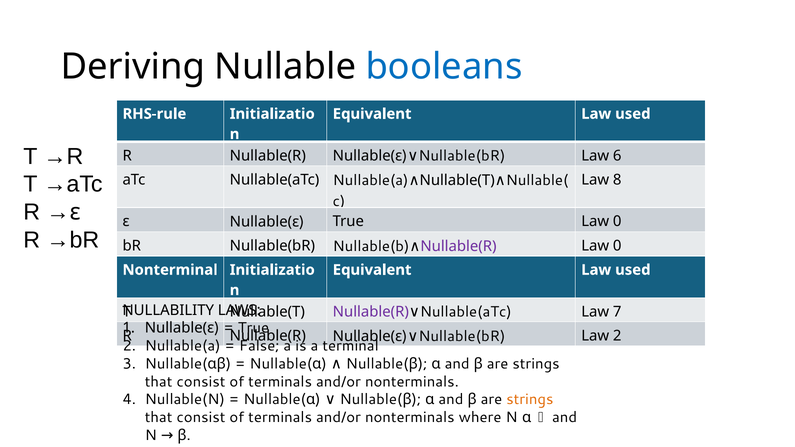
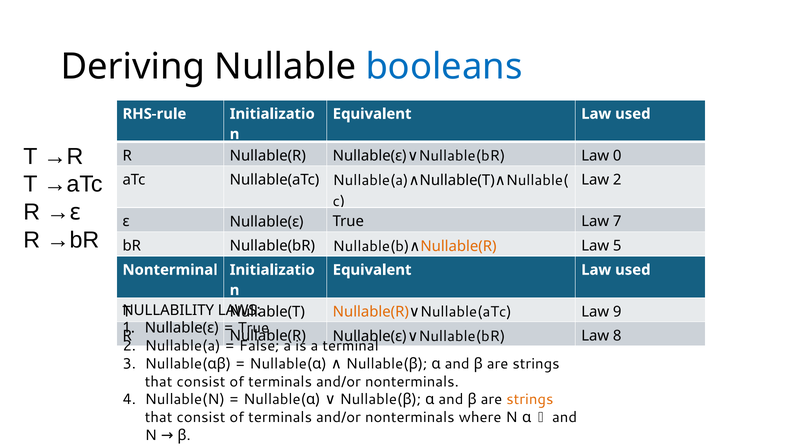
6: 6 -> 0
Law 8: 8 -> 2
True Law 0: 0 -> 7
Nullable(R at (458, 246) colour: purple -> orange
0 at (617, 246): 0 -> 5
7: 7 -> 9
Nullable(R at (371, 312) colour: purple -> orange
Law 2: 2 -> 8
